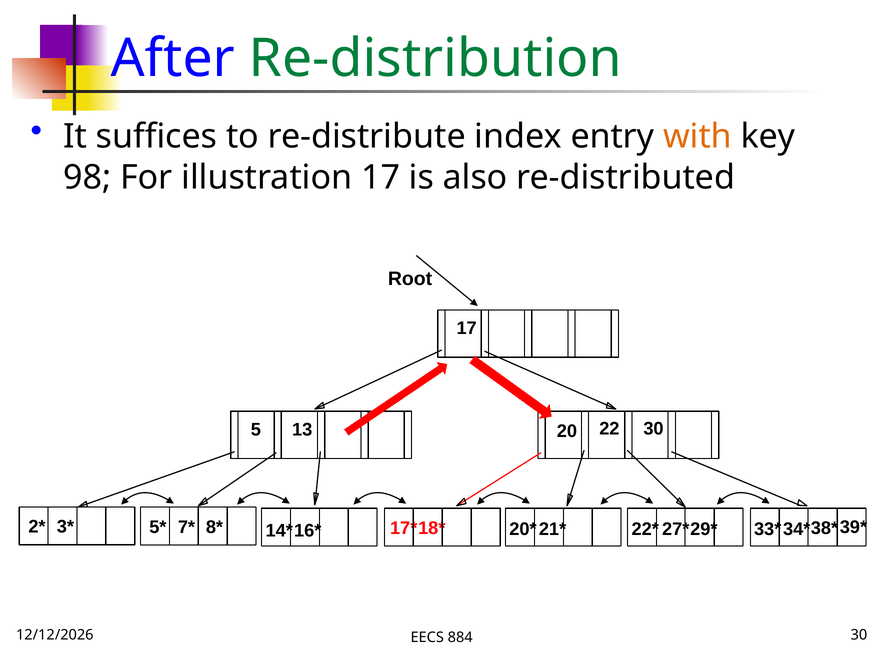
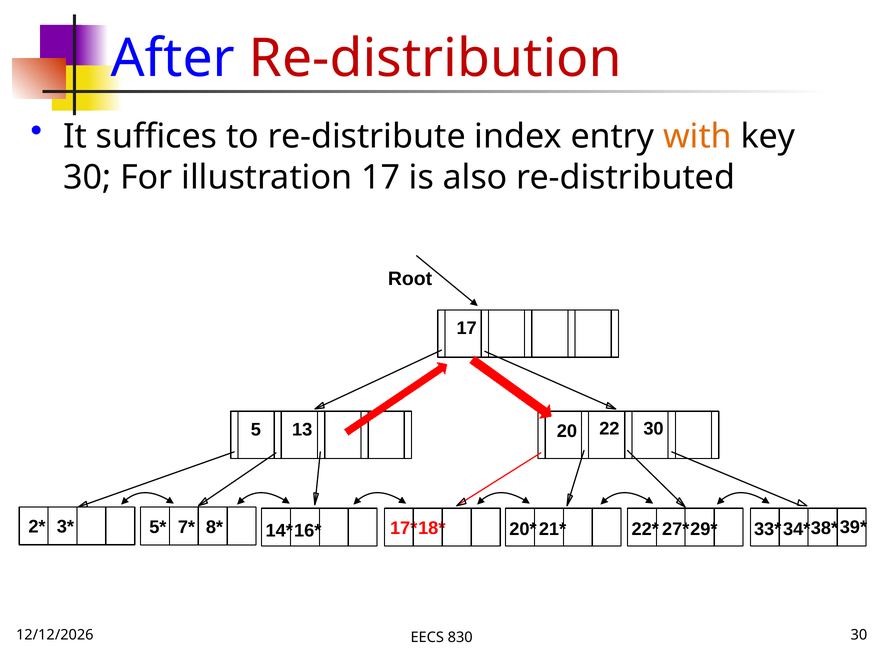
Re-distribution colour: green -> red
98 at (87, 177): 98 -> 30
884: 884 -> 830
